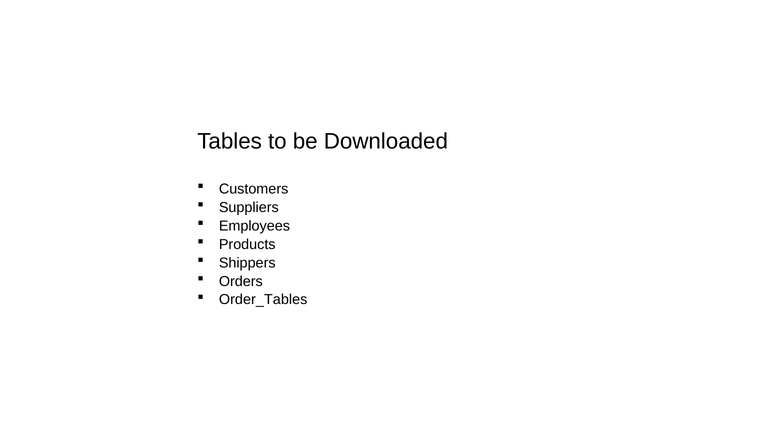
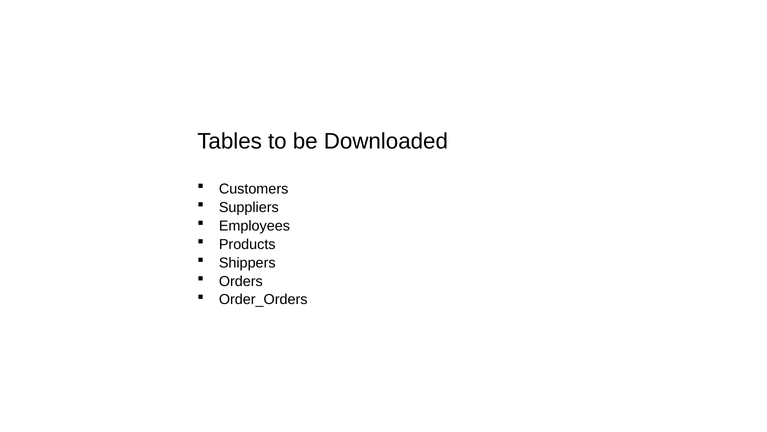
Order_Tables: Order_Tables -> Order_Orders
